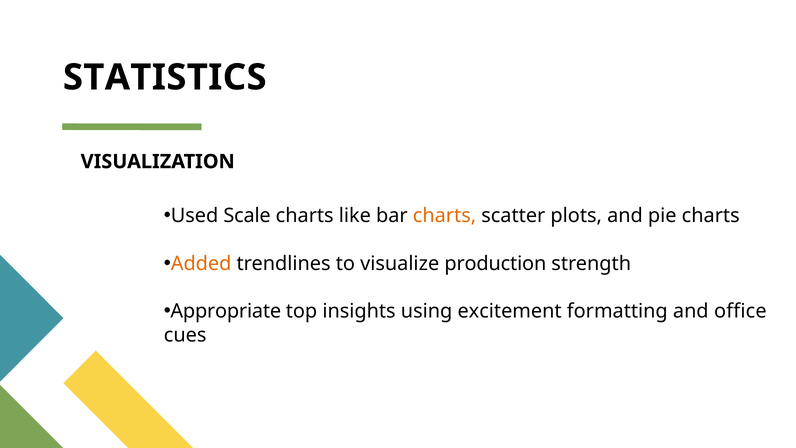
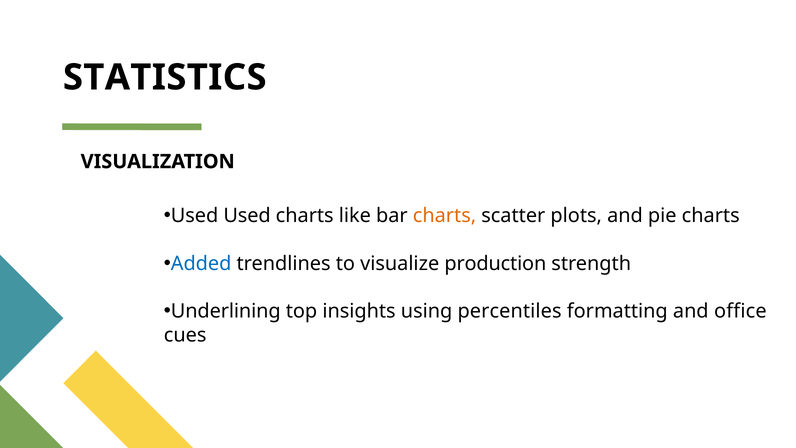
Used Scale: Scale -> Used
Added colour: orange -> blue
Appropriate: Appropriate -> Underlining
excitement: excitement -> percentiles
